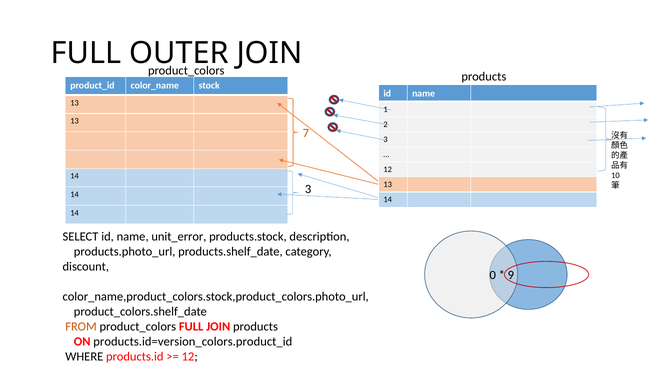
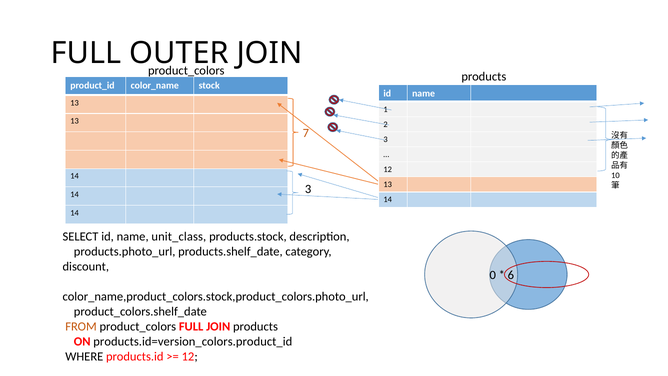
unit_error: unit_error -> unit_class
9: 9 -> 6
